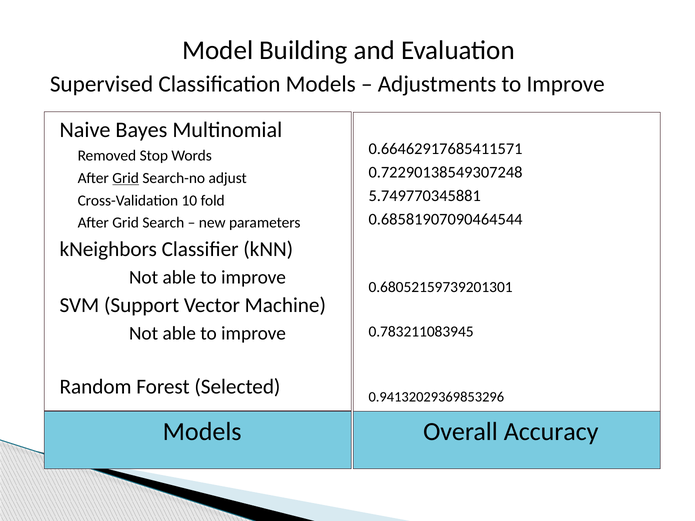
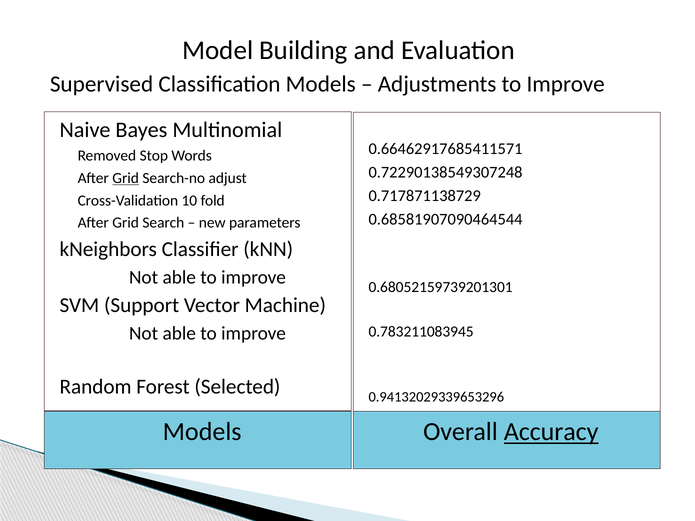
5.749770345881: 5.749770345881 -> 0.717871138729
0.94132029369853296: 0.94132029369853296 -> 0.94132029339653296
Accuracy underline: none -> present
